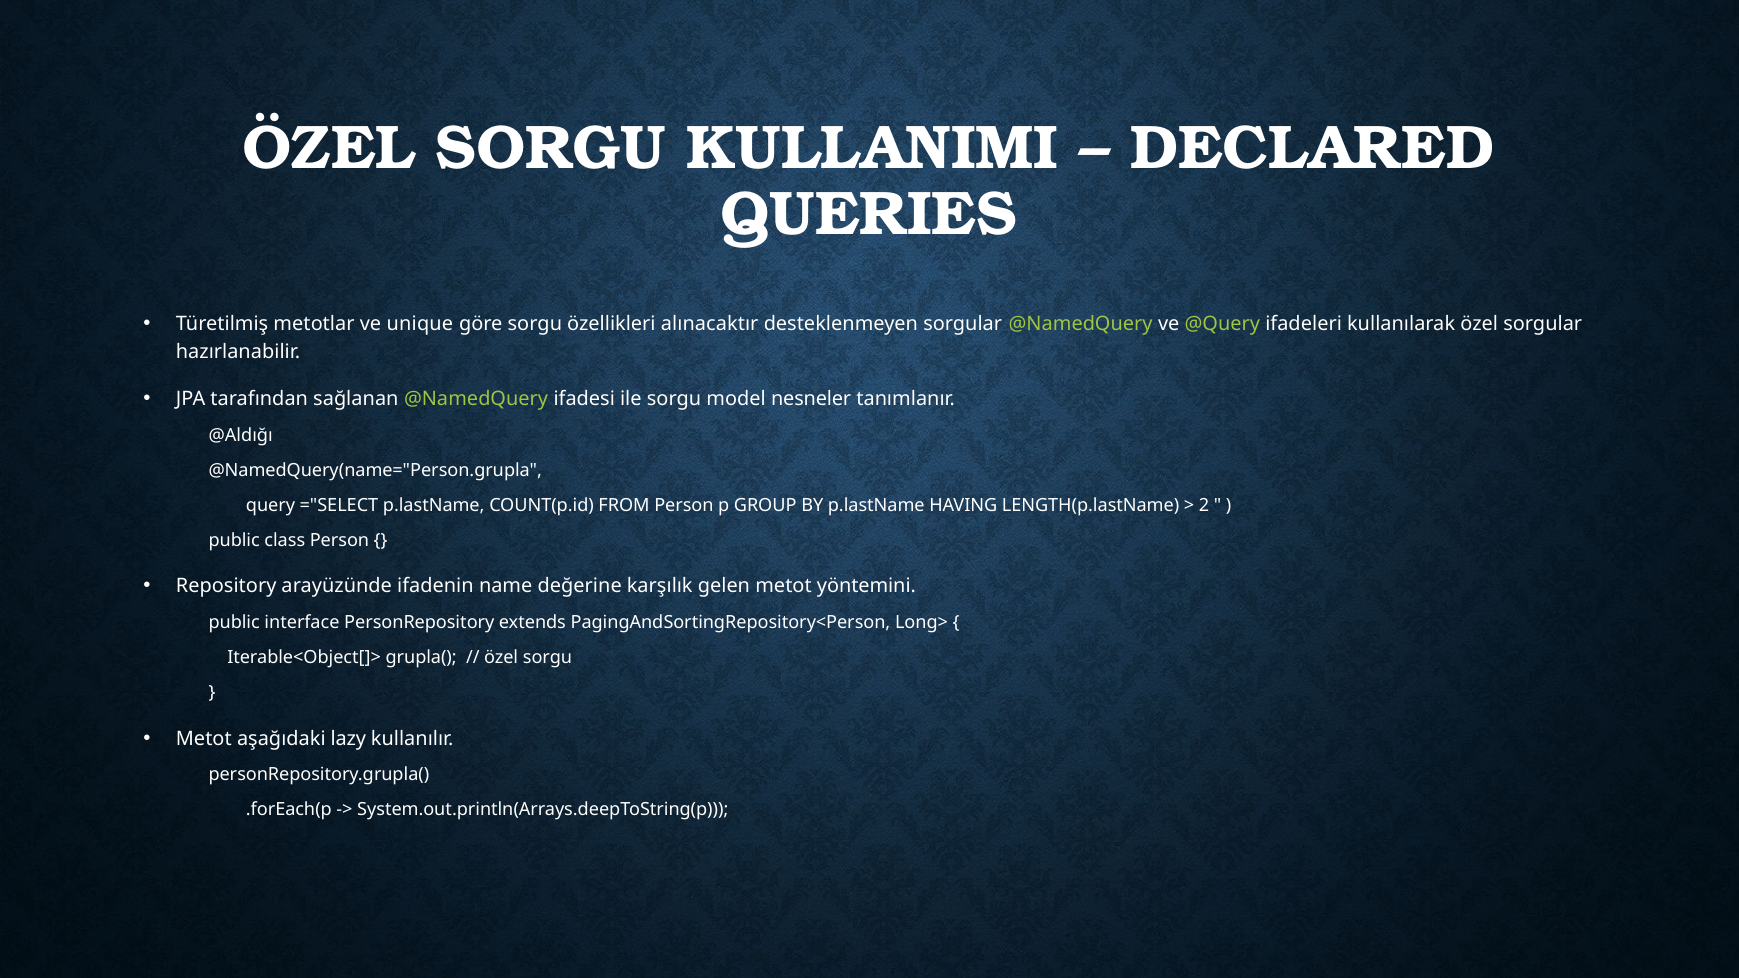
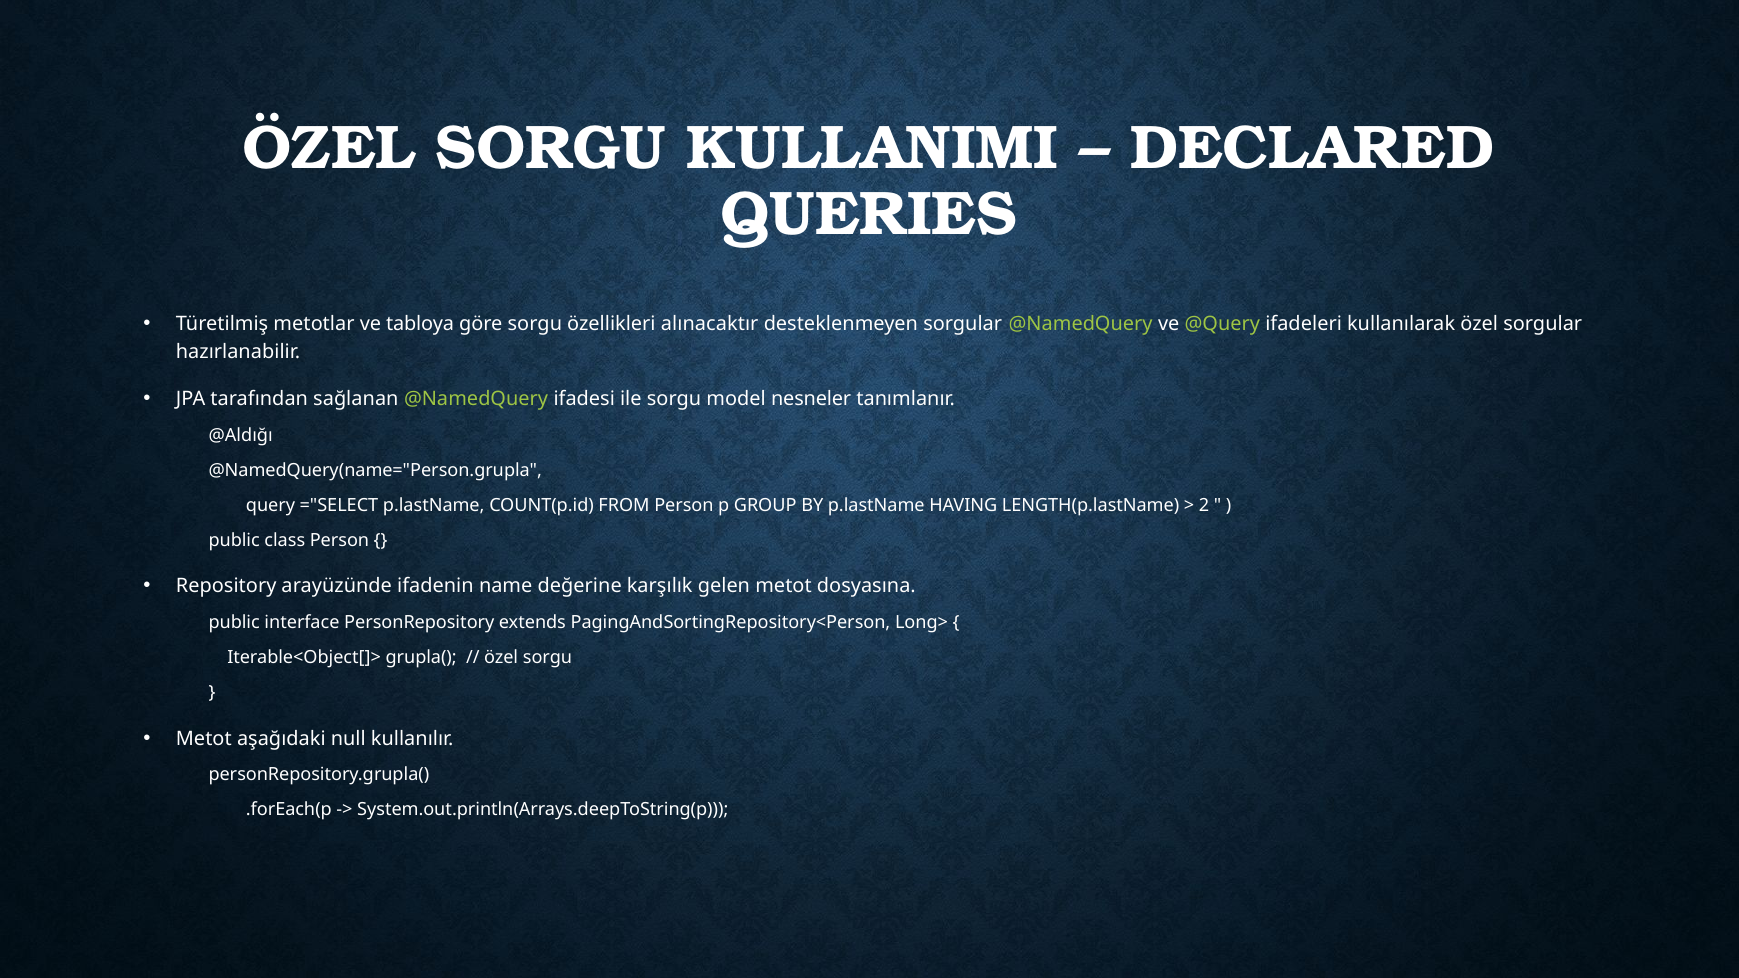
unique: unique -> tabloya
yöntemini: yöntemini -> dosyasına
lazy: lazy -> null
